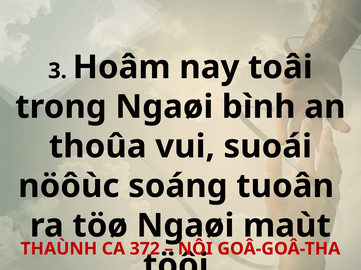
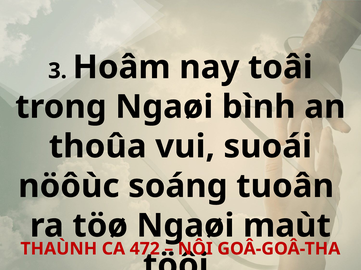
372: 372 -> 472
